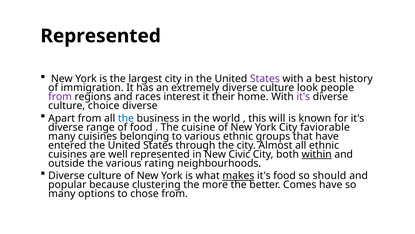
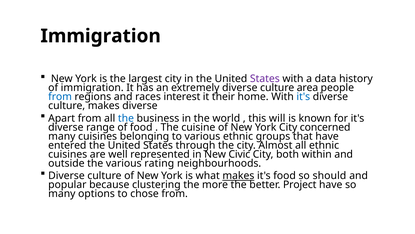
Represented at (101, 36): Represented -> Immigration
best: best -> data
look: look -> area
from at (60, 97) colour: purple -> blue
it's at (303, 97) colour: purple -> blue
culture choice: choice -> makes
faviorable: faviorable -> concerned
within underline: present -> none
Comes: Comes -> Project
